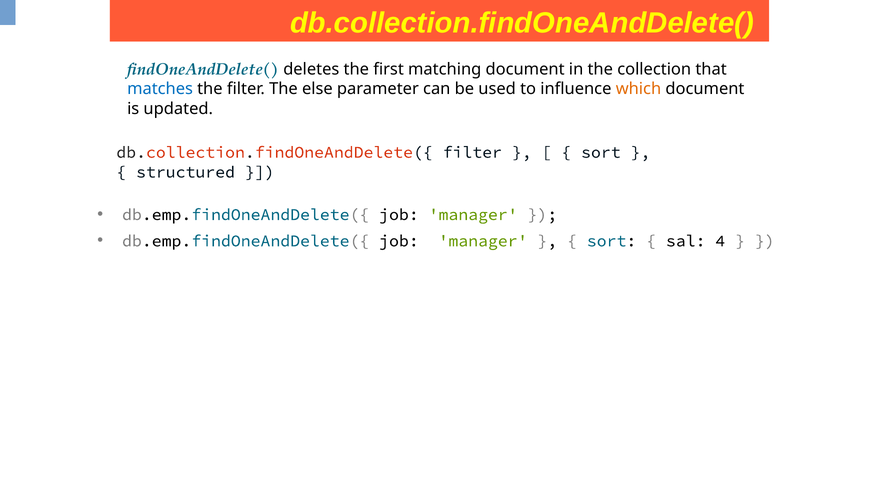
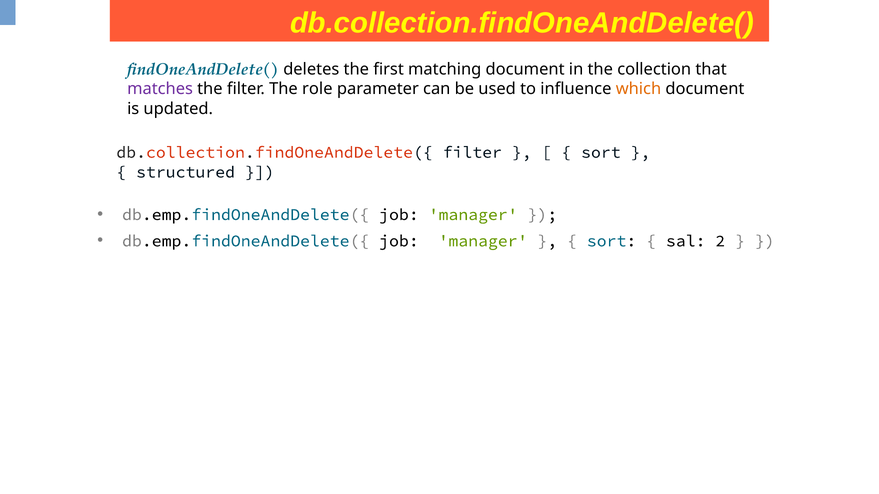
matches colour: blue -> purple
else: else -> role
4: 4 -> 2
